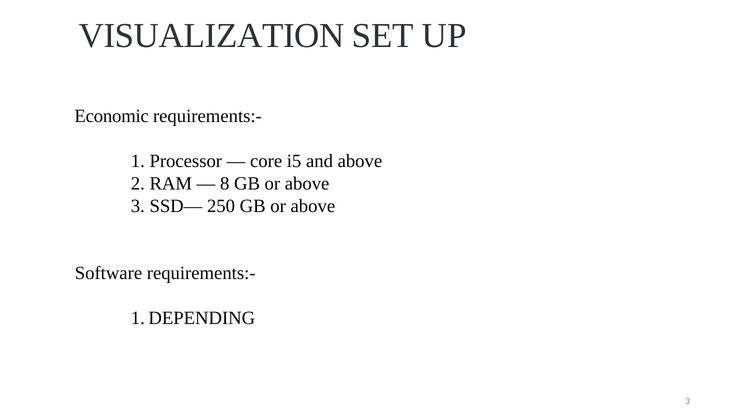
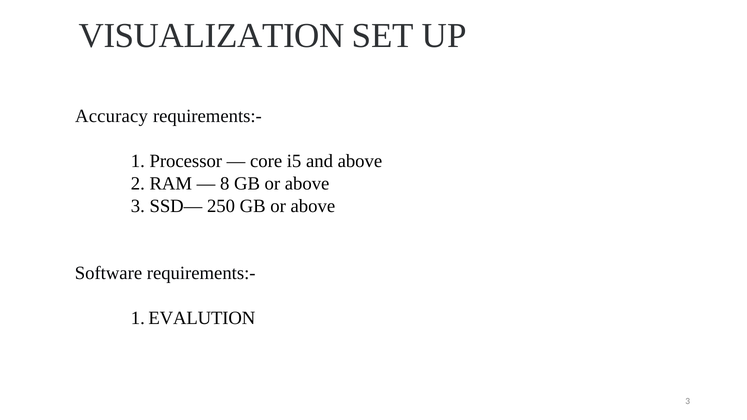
Economic: Economic -> Accuracy
DEPENDING: DEPENDING -> EVALUTION
